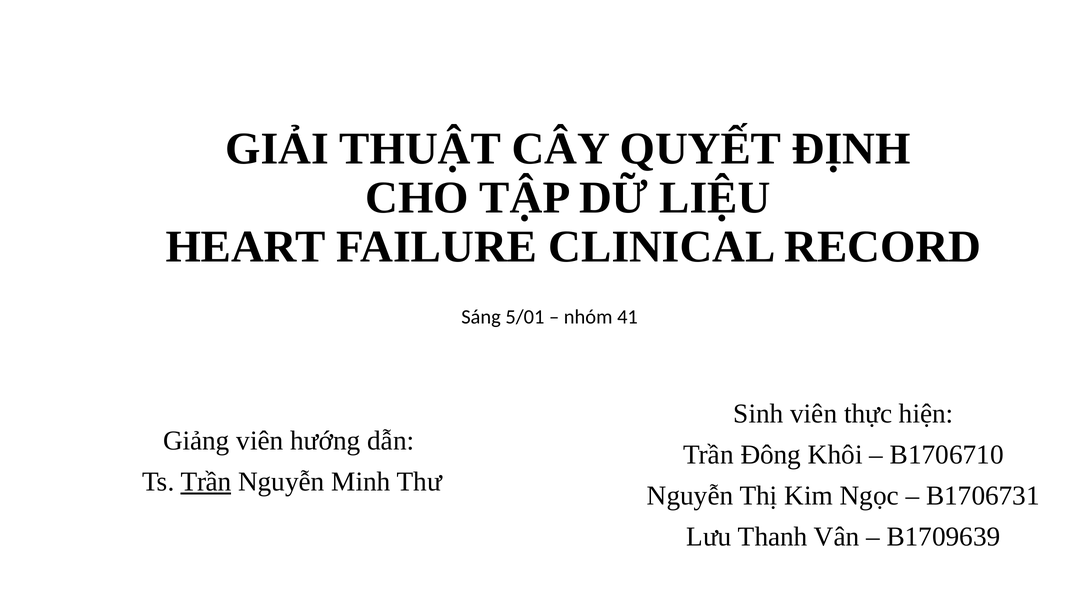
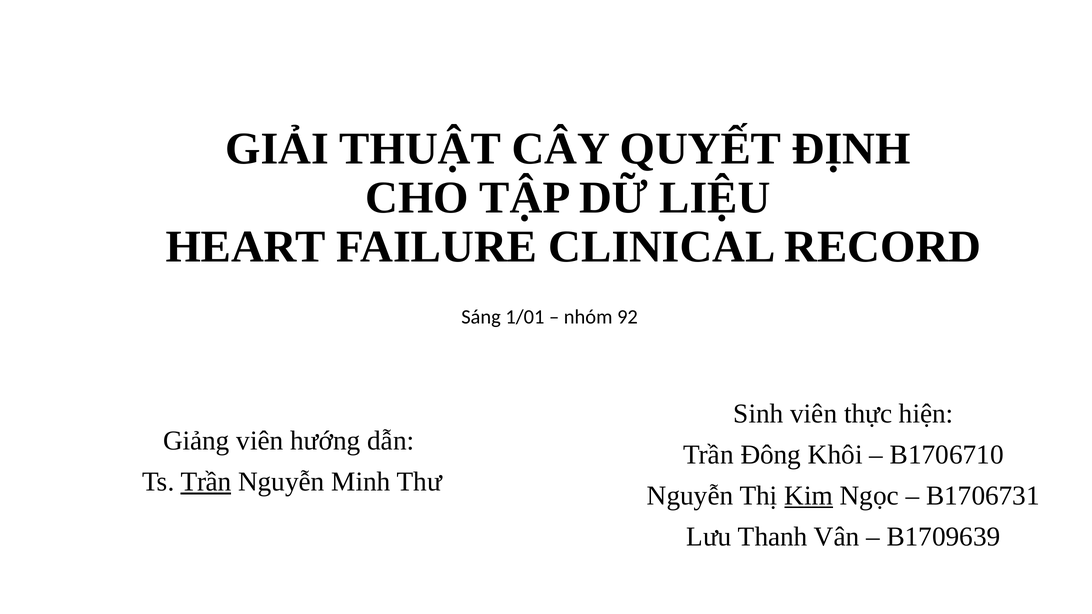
5/01: 5/01 -> 1/01
41: 41 -> 92
Kim underline: none -> present
